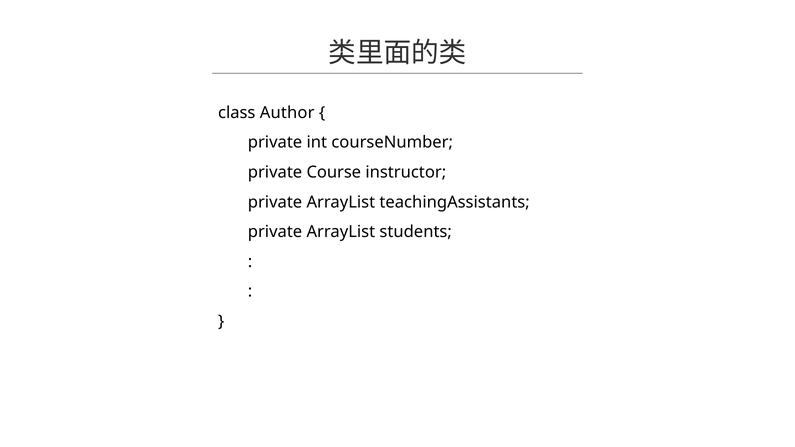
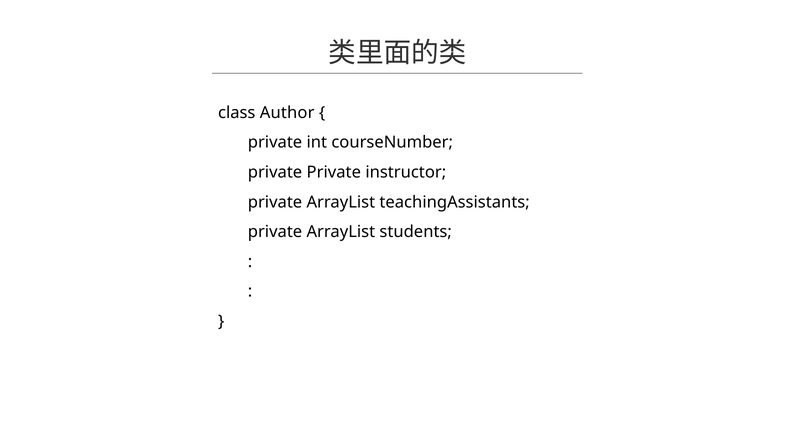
private Course: Course -> Private
